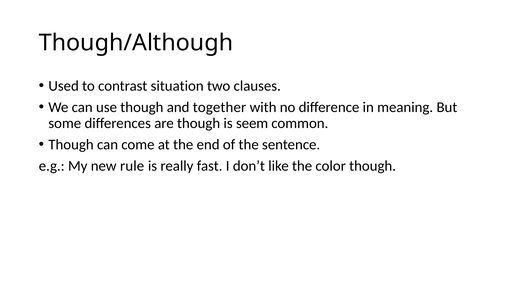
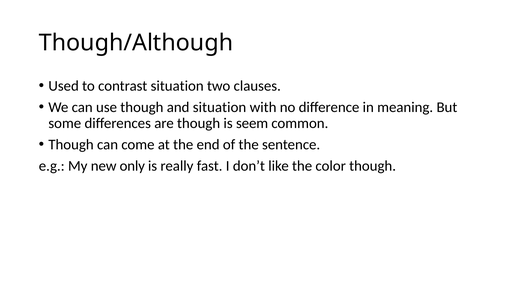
and together: together -> situation
rule: rule -> only
